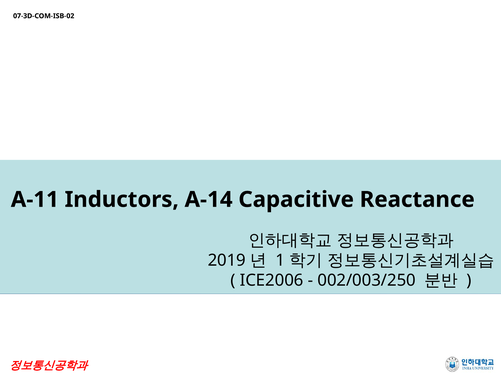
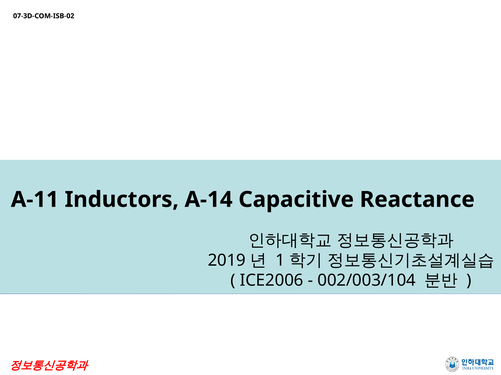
002/003/250: 002/003/250 -> 002/003/104
